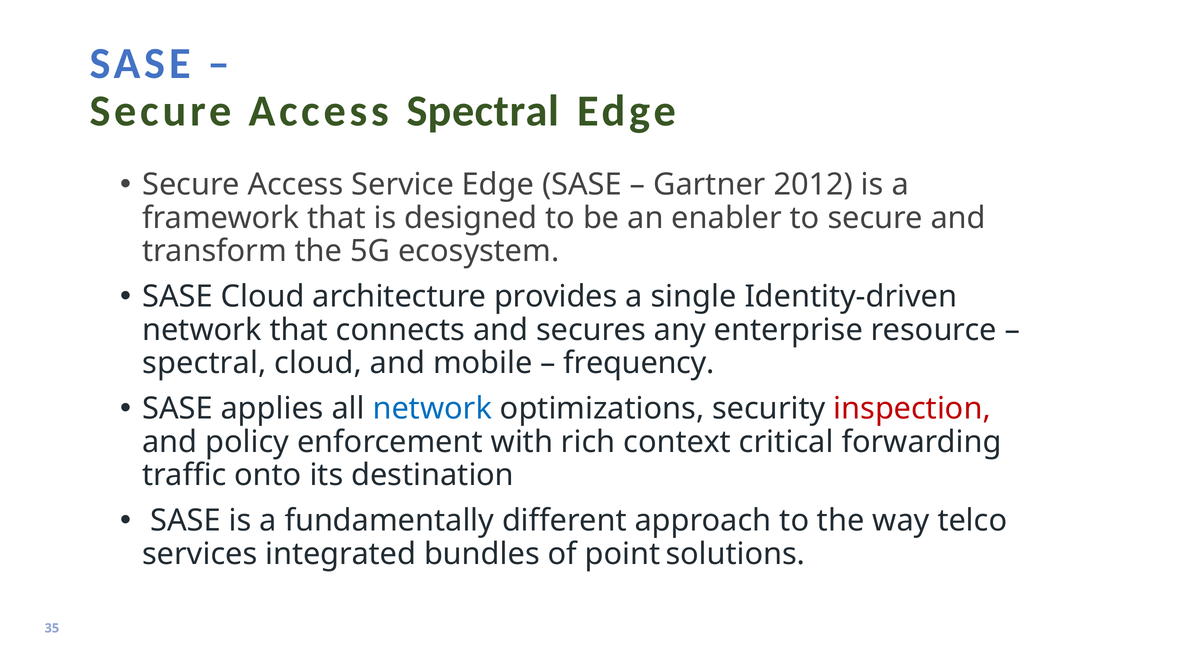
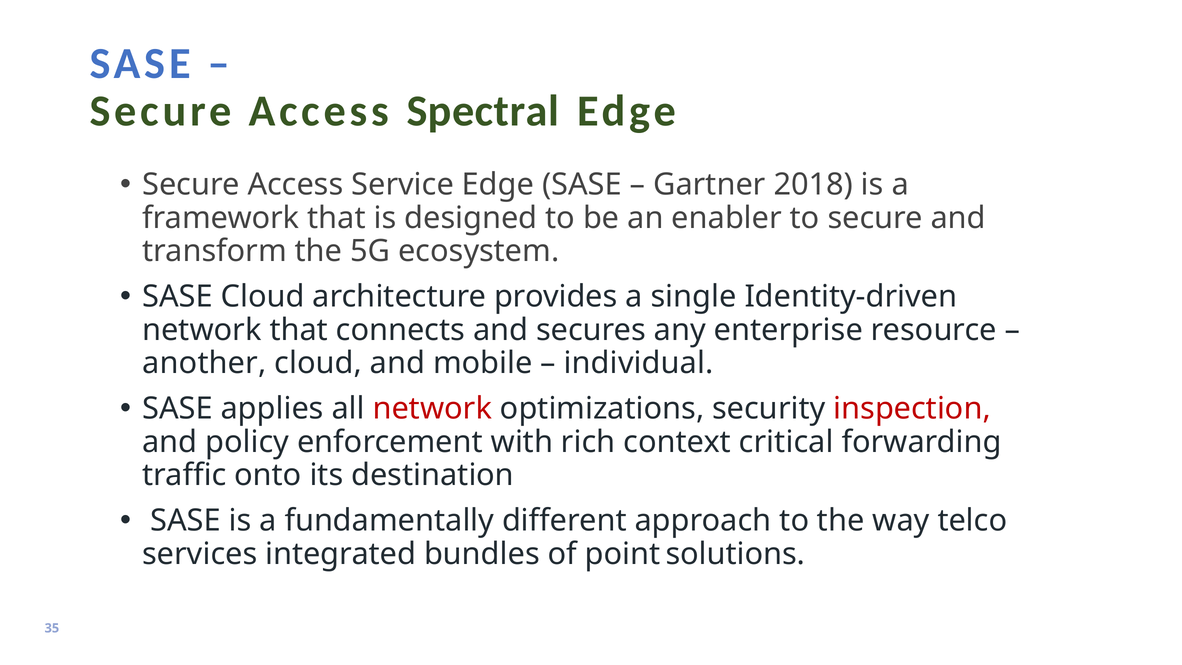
2012: 2012 -> 2018
spectral at (204, 363): spectral -> another
frequency: frequency -> individual
network at (432, 409) colour: blue -> red
